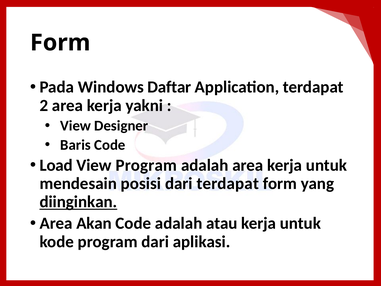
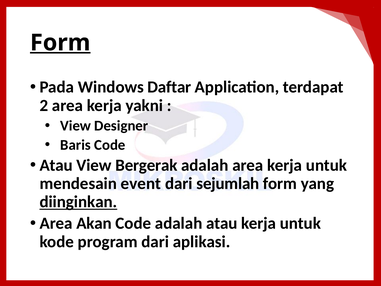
Form at (60, 43) underline: none -> present
Load at (56, 165): Load -> Atau
View Program: Program -> Bergerak
posisi: posisi -> event
dari terdapat: terdapat -> sejumlah
